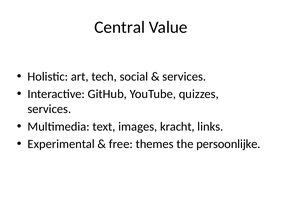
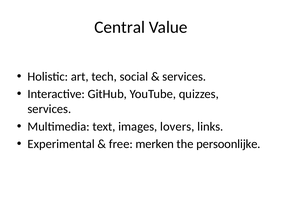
kracht: kracht -> lovers
themes: themes -> merken
